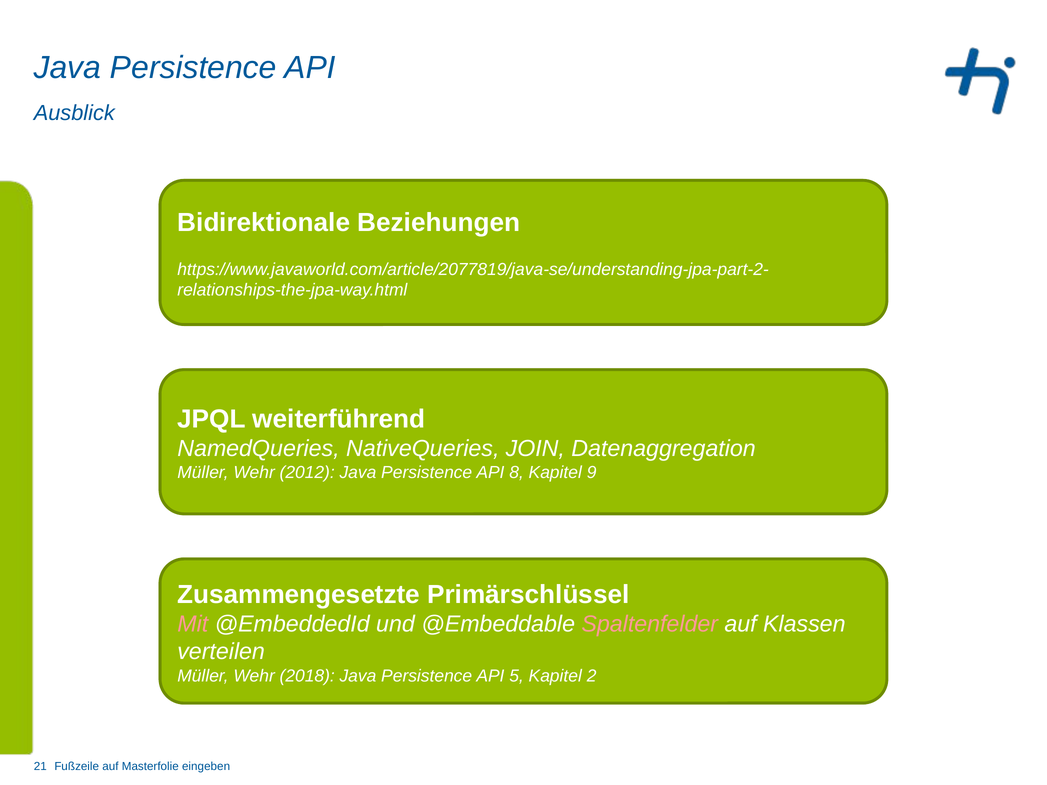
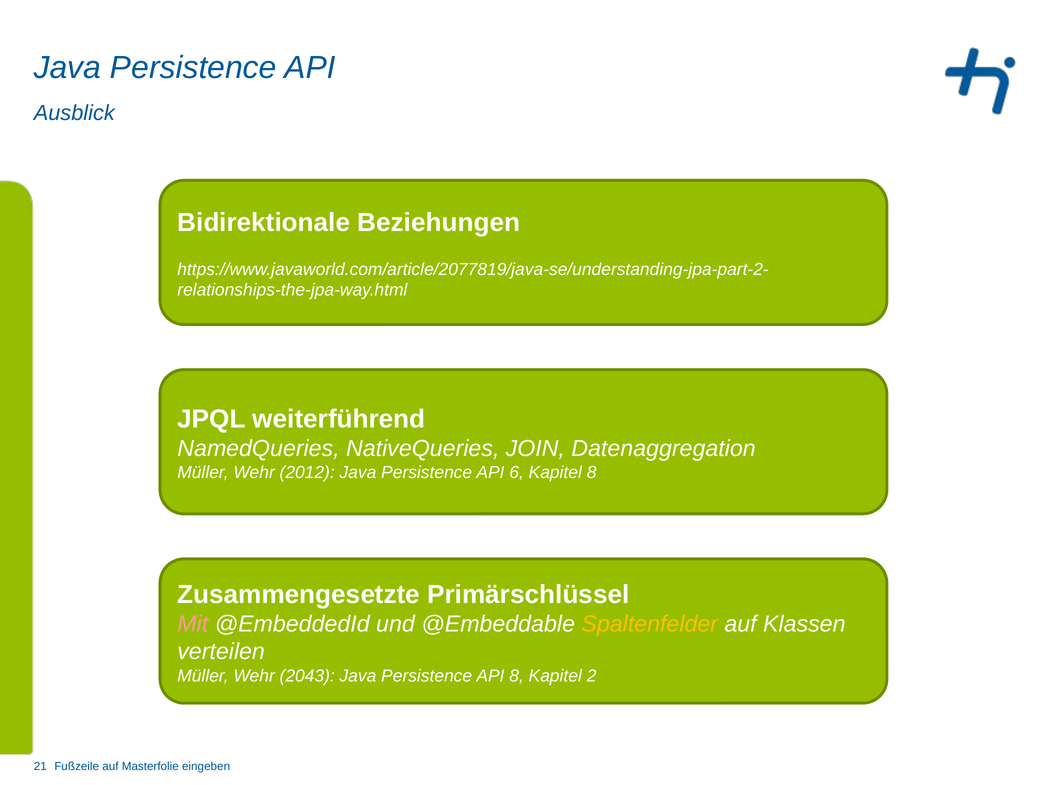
8: 8 -> 6
Kapitel 9: 9 -> 8
Spaltenfelder colour: pink -> yellow
2018: 2018 -> 2043
API 5: 5 -> 8
